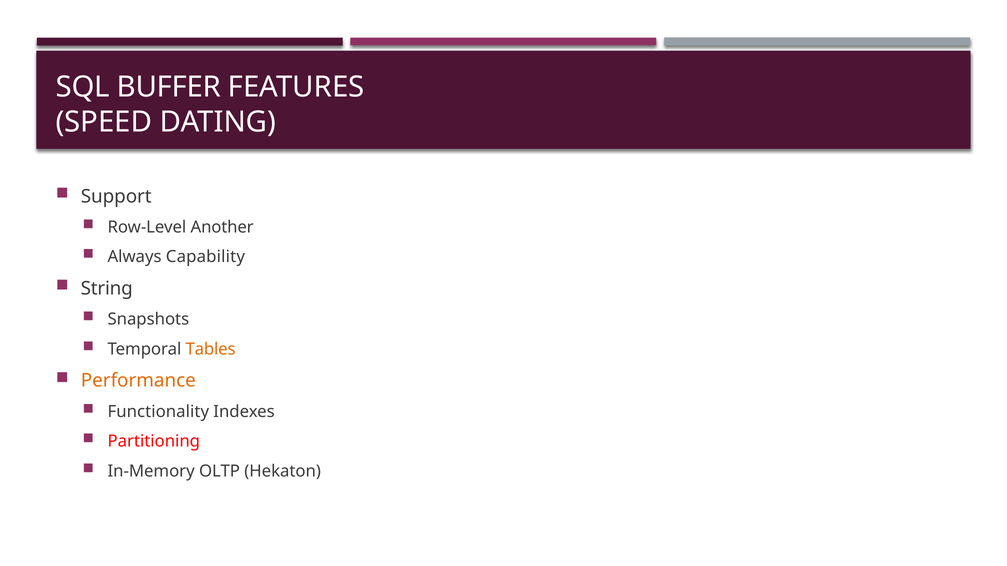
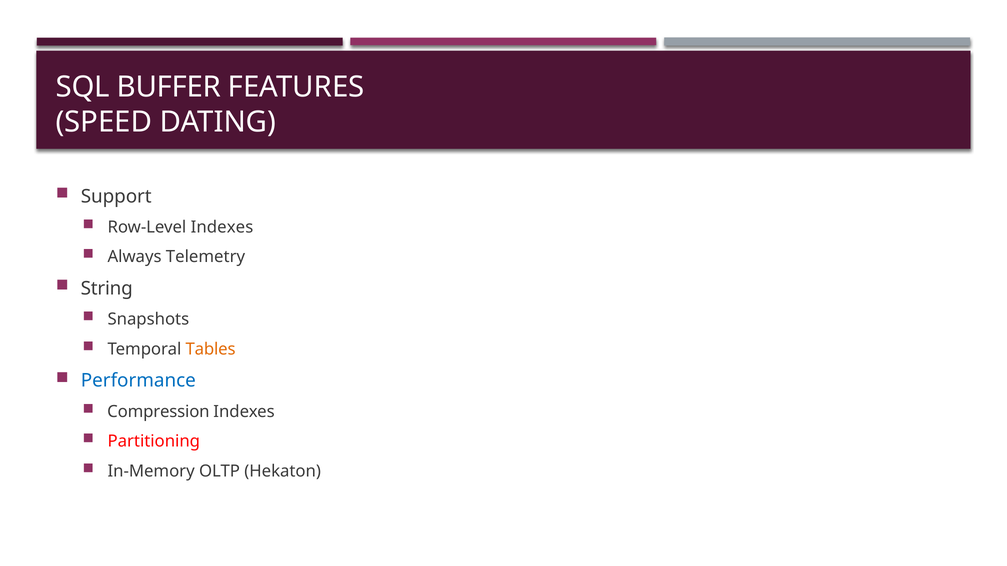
Row-Level Another: Another -> Indexes
Capability: Capability -> Telemetry
Performance colour: orange -> blue
Functionality: Functionality -> Compression
